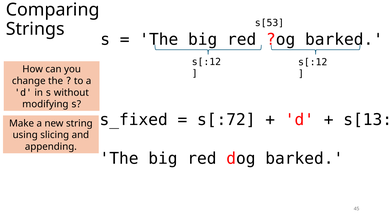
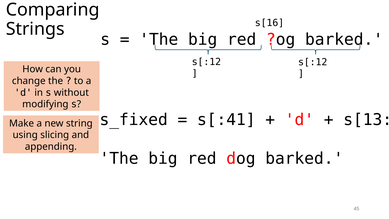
s[53: s[53 -> s[16
s[:72: s[:72 -> s[:41
